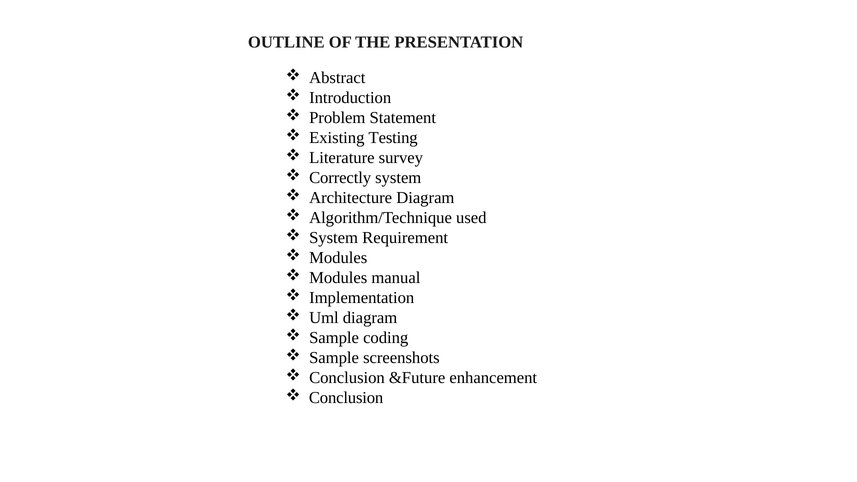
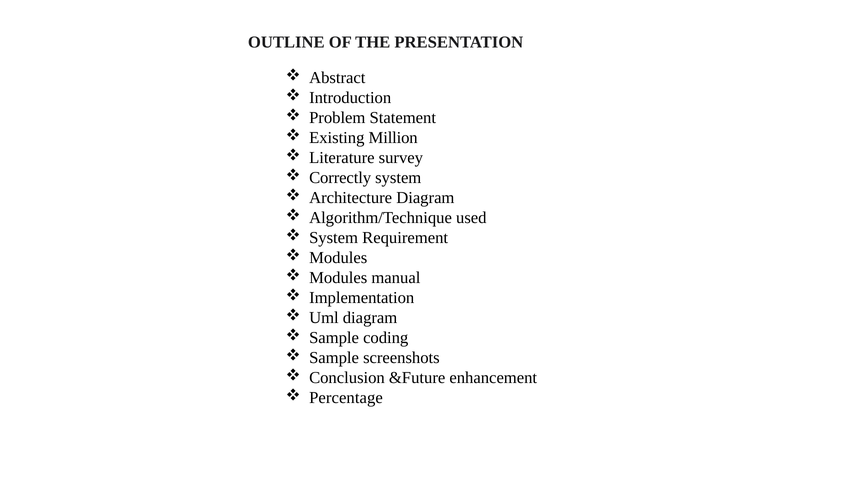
Testing: Testing -> Million
Conclusion at (346, 398): Conclusion -> Percentage
